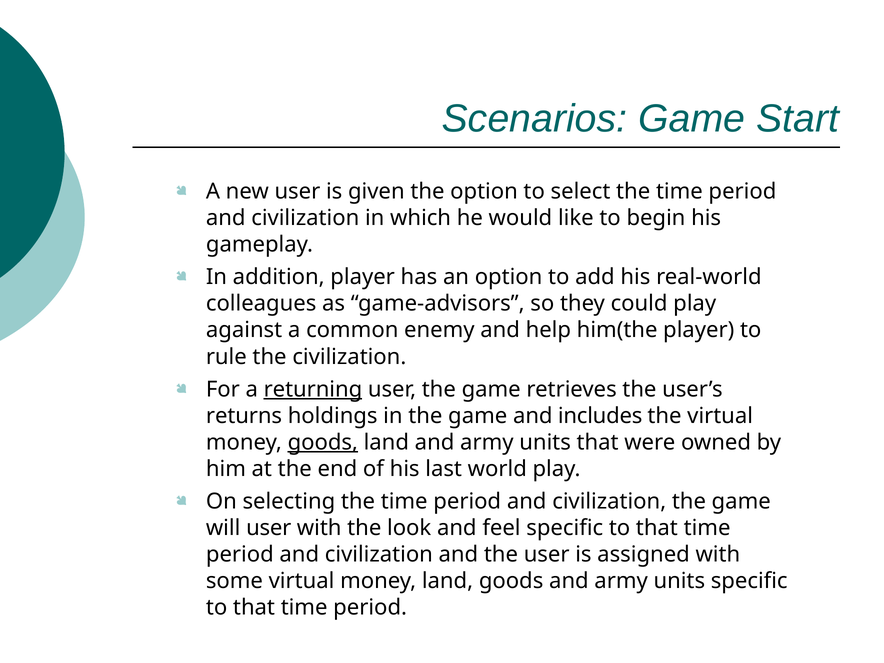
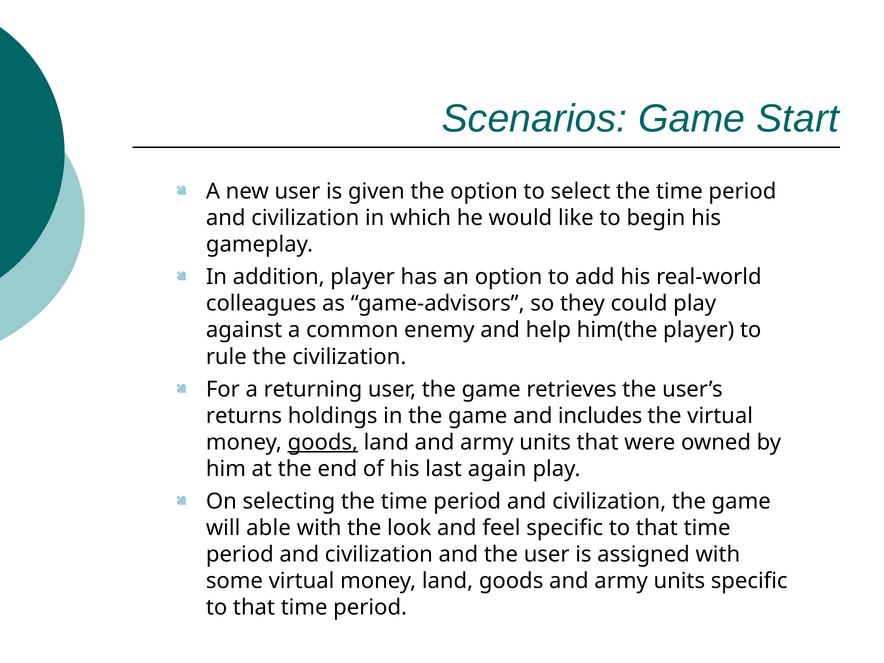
returning underline: present -> none
world: world -> again
will user: user -> able
